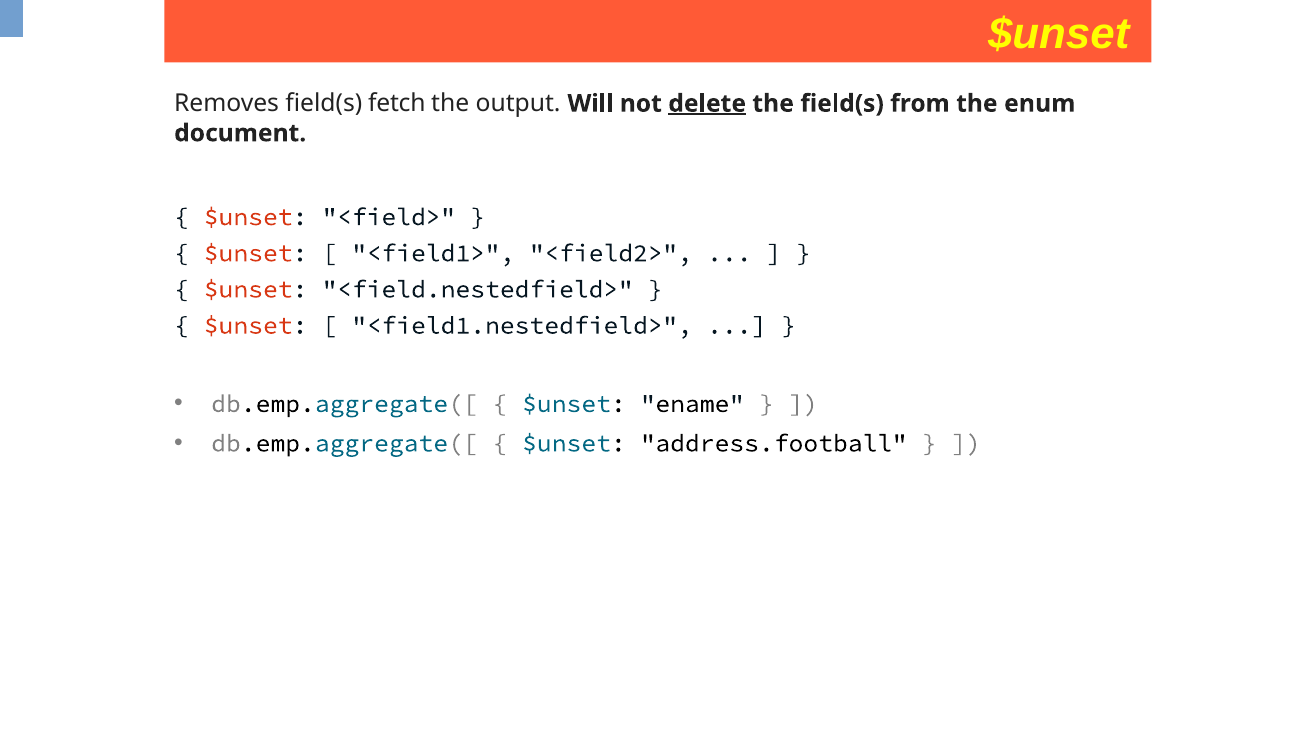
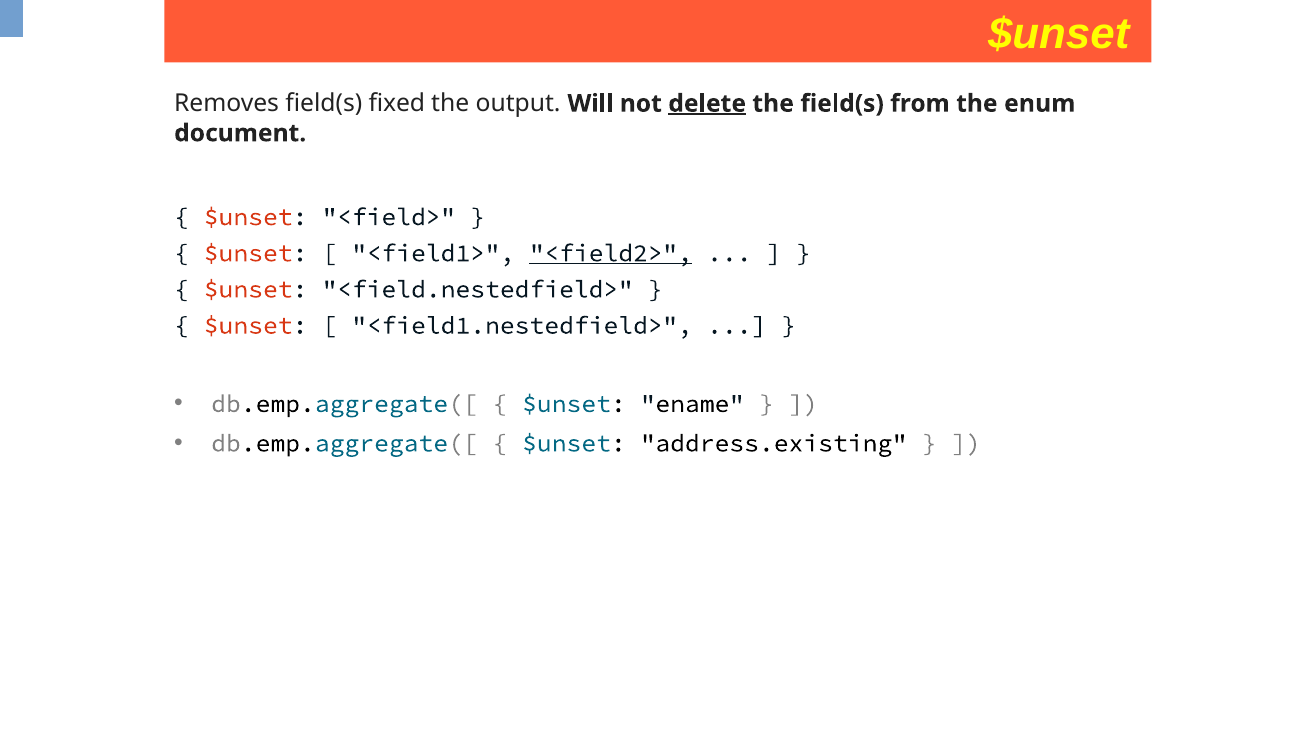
fetch: fetch -> fixed
<field2> underline: none -> present
address.football: address.football -> address.existing
